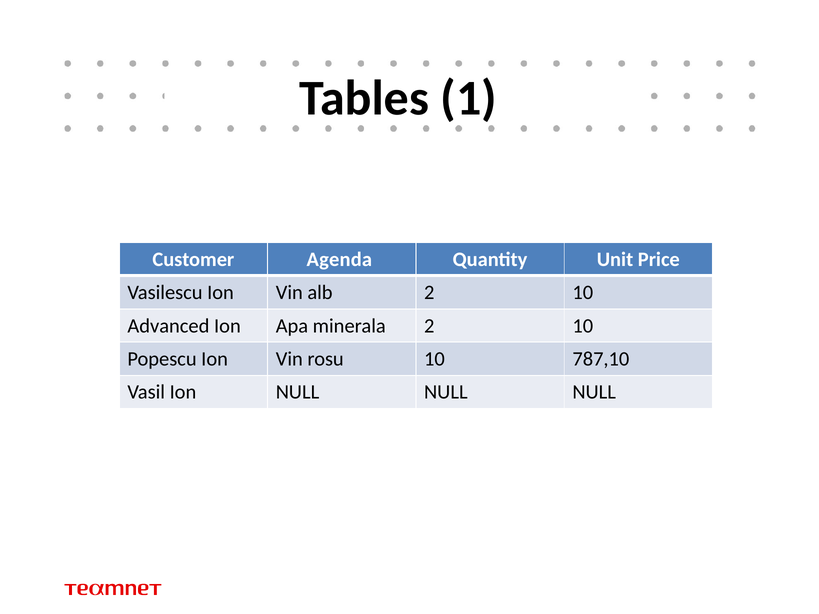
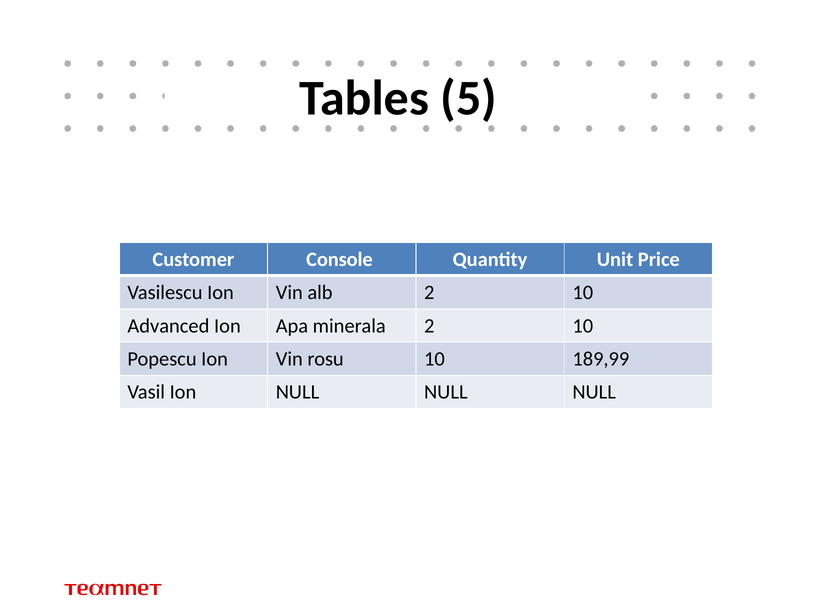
1: 1 -> 5
Agenda: Agenda -> Console
787,10: 787,10 -> 189,99
